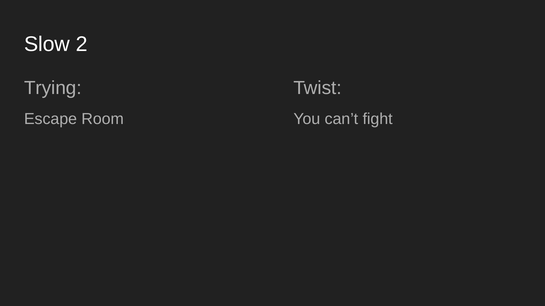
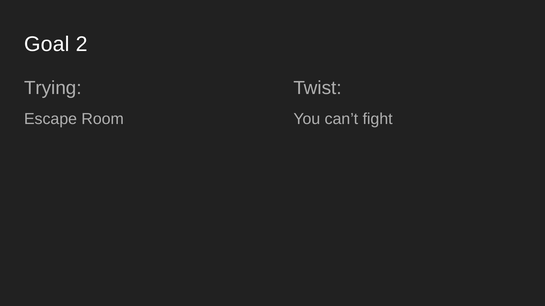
Slow: Slow -> Goal
